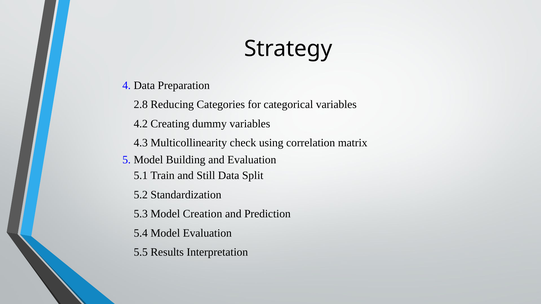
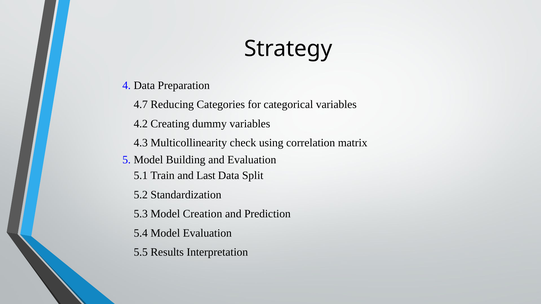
2.8: 2.8 -> 4.7
Still: Still -> Last
